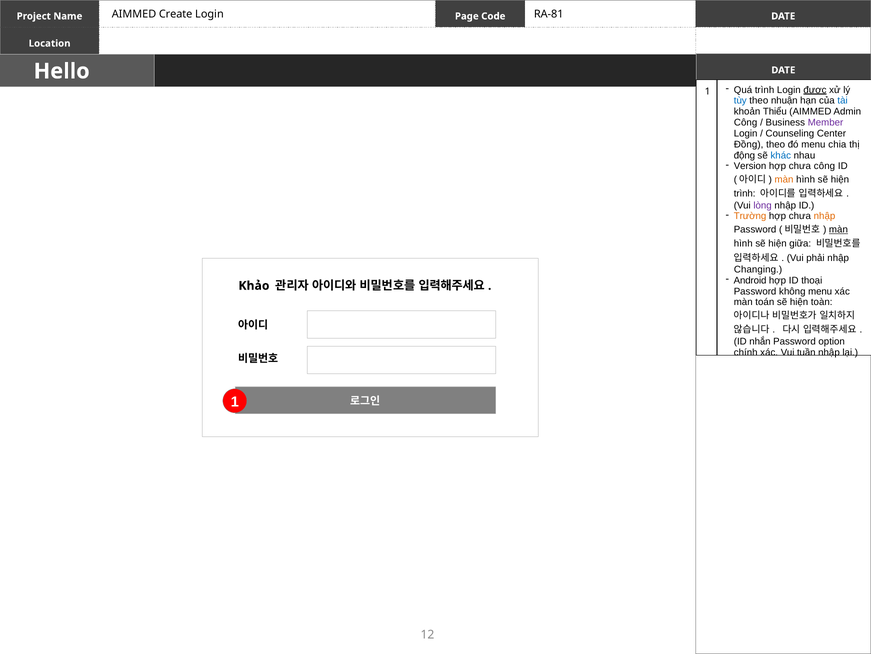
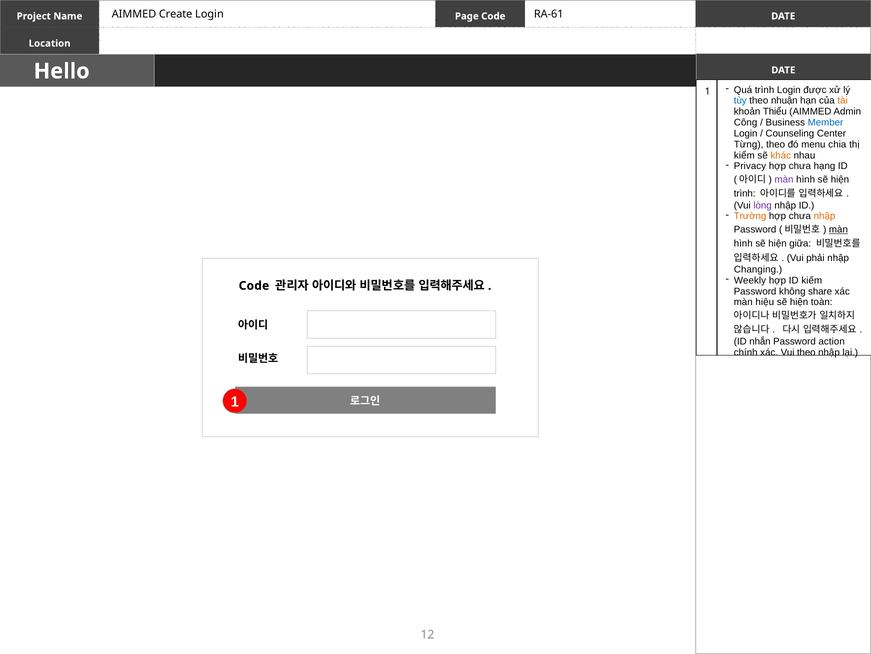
RA-81: RA-81 -> RA-61
được underline: present -> none
tài colour: blue -> orange
Member colour: purple -> blue
Đồng: Đồng -> Từng
động: động -> kiểm
khác colour: blue -> orange
Version: Version -> Privacy
chưa công: công -> hạng
màn at (784, 179) colour: orange -> purple
Android: Android -> Weekly
thoại: thoại -> kiếm
Khảo at (254, 285): Khảo -> Code
không menu: menu -> share
toán: toán -> hiệu
option: option -> action
Vui tuần: tuần -> theo
